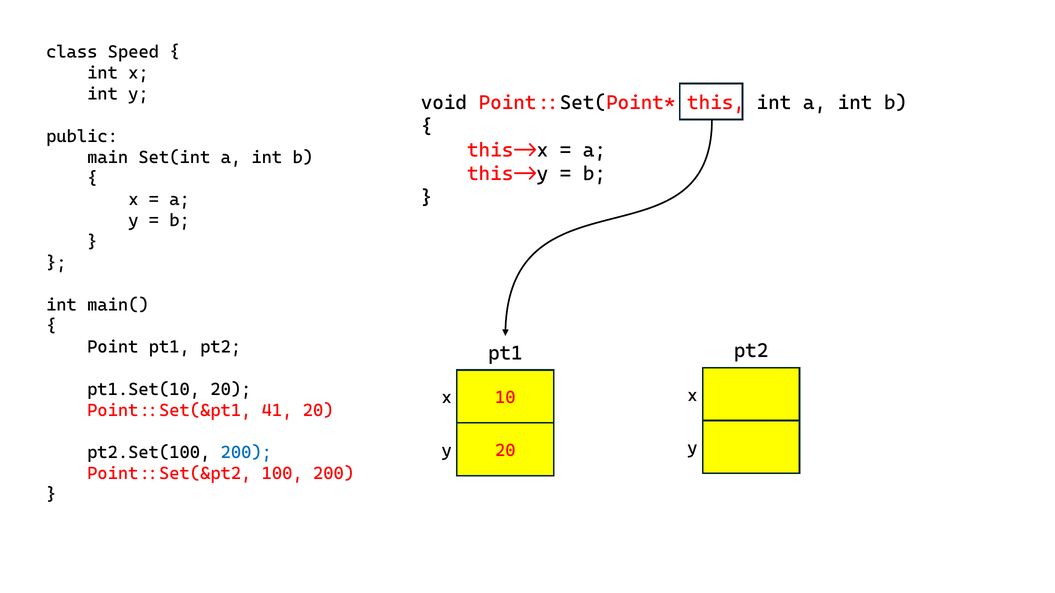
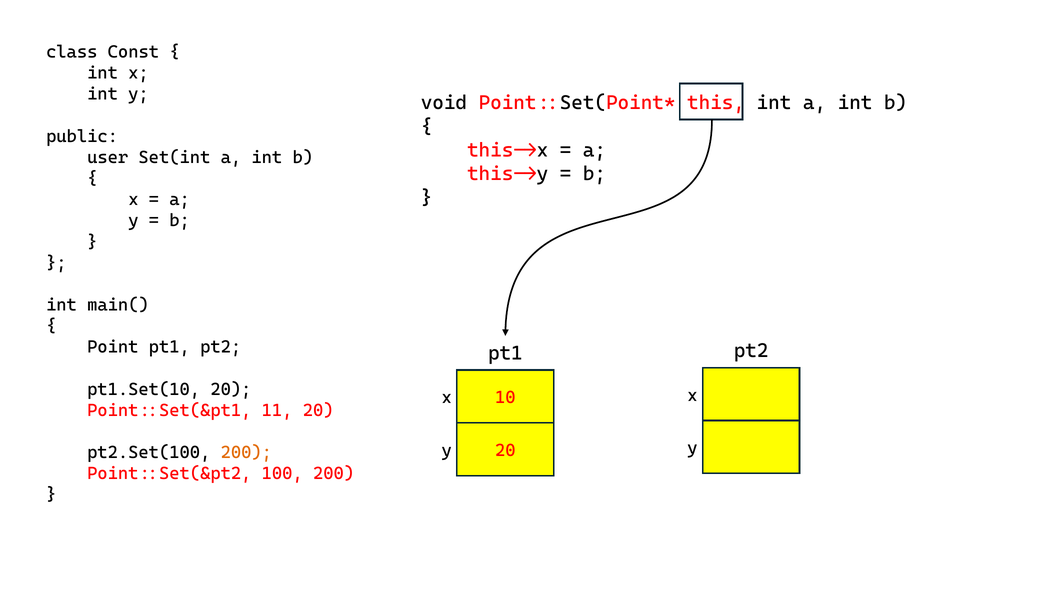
Speed: Speed -> Const
main: main -> user
41: 41 -> 11
200 at (246, 453) colour: blue -> orange
